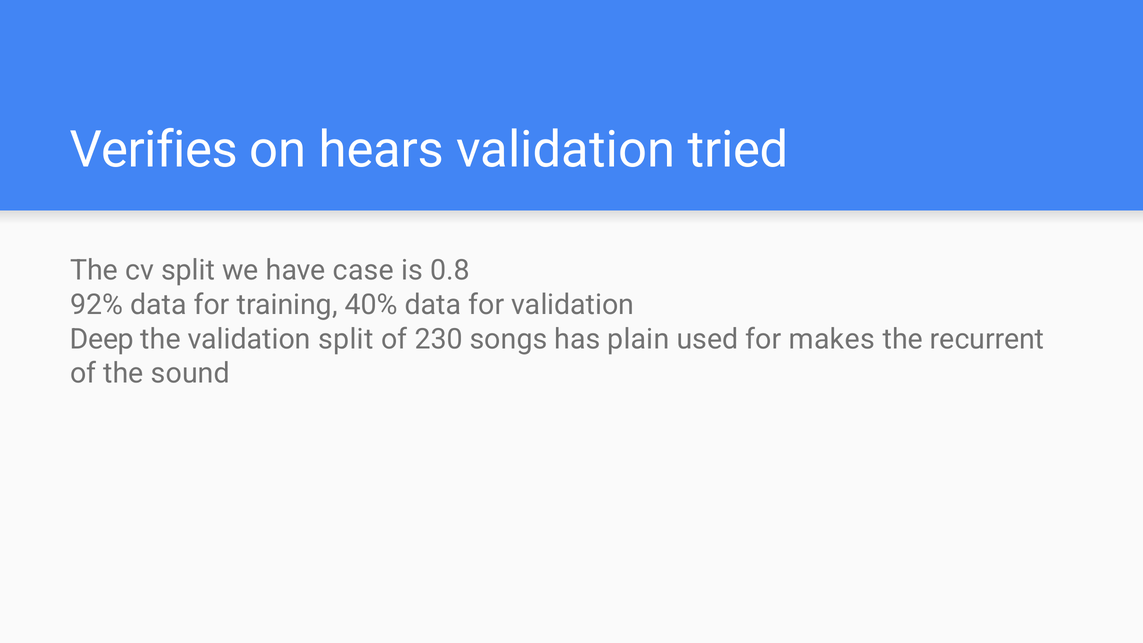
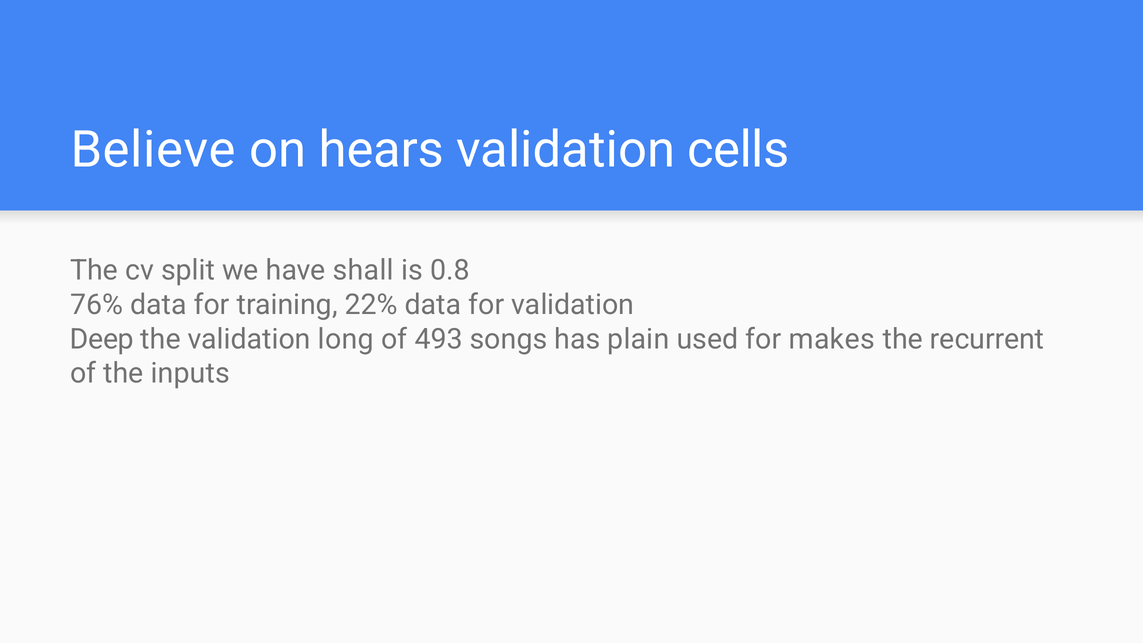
Verifies: Verifies -> Believe
tried: tried -> cells
case: case -> shall
92%: 92% -> 76%
40%: 40% -> 22%
validation split: split -> long
230: 230 -> 493
sound: sound -> inputs
